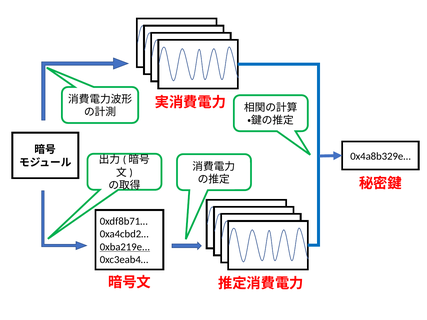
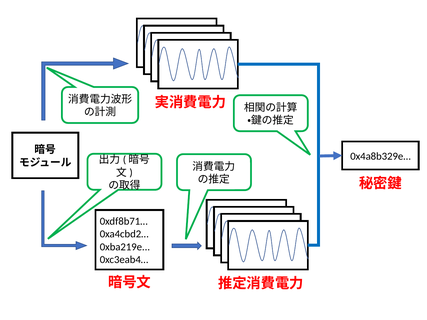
0xba219e underline: present -> none
